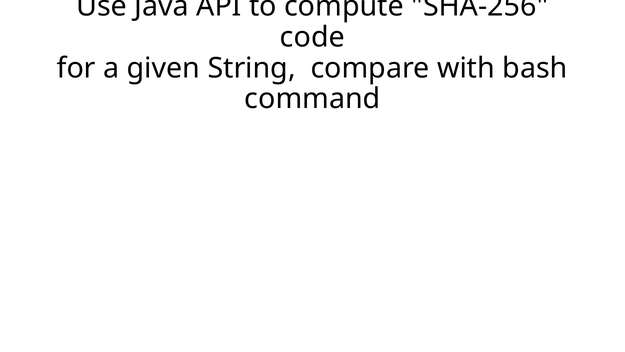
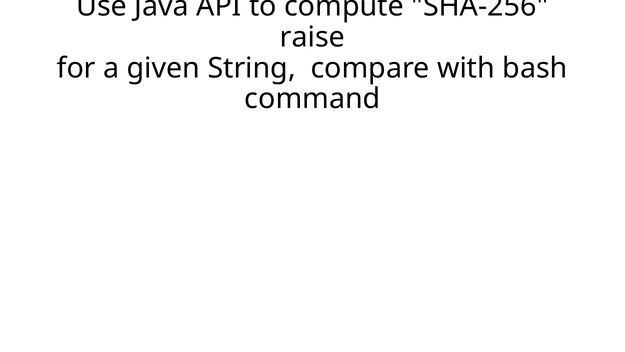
code: code -> raise
